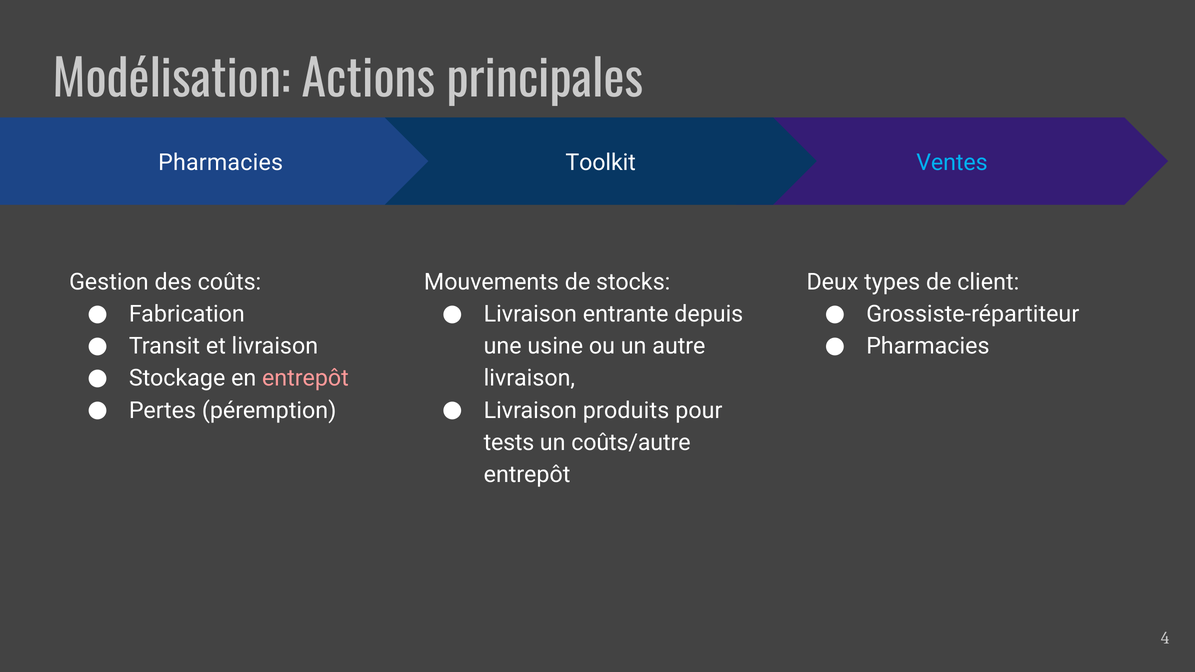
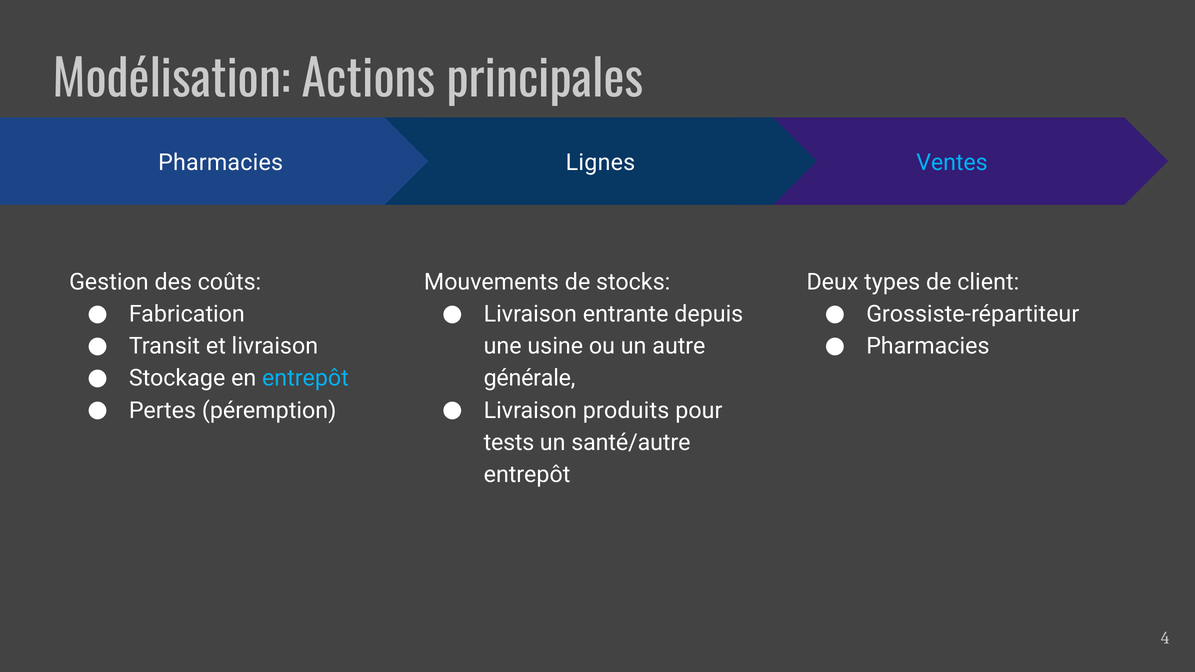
Toolkit: Toolkit -> Lignes
entrepôt at (305, 378) colour: pink -> light blue
livraison at (529, 378): livraison -> générale
coûts/autre: coûts/autre -> santé/autre
